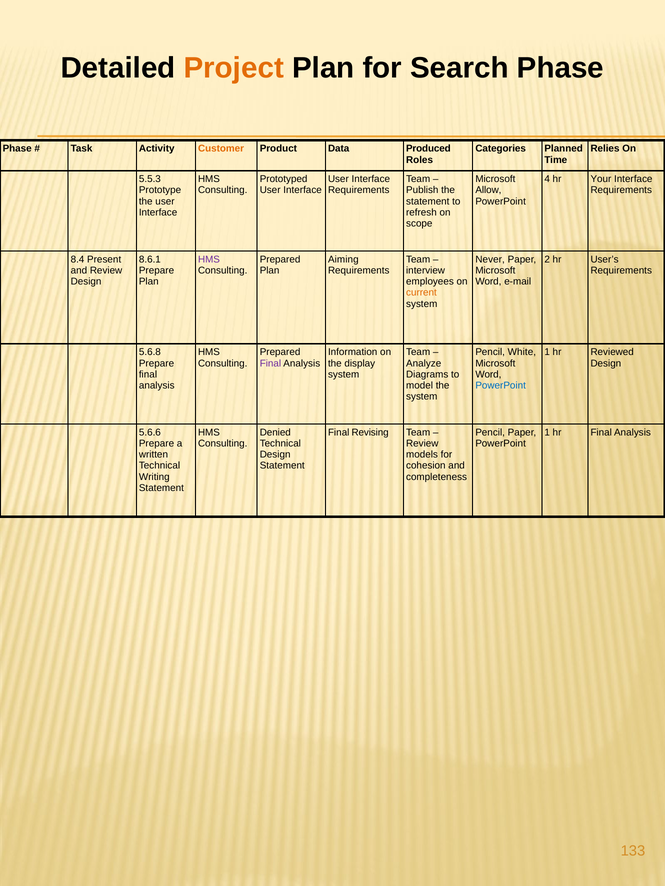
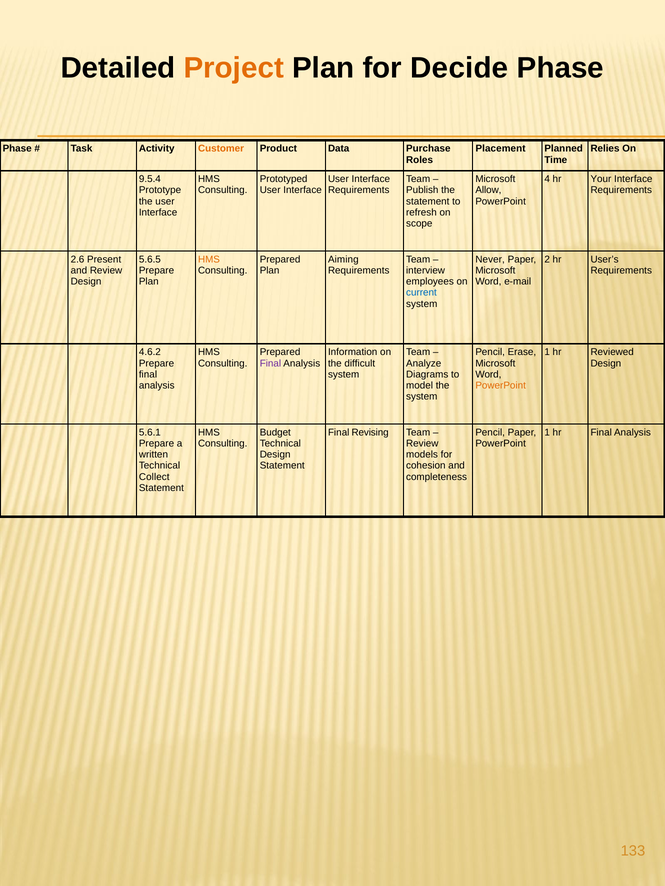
Search: Search -> Decide
Produced: Produced -> Purchase
Categories: Categories -> Placement
5.5.3: 5.5.3 -> 9.5.4
8.4: 8.4 -> 2.6
8.6.1: 8.6.1 -> 5.6.5
HMS at (209, 260) colour: purple -> orange
current colour: orange -> blue
5.6.8: 5.6.8 -> 4.6.2
White: White -> Erase
display: display -> difficult
PowerPoint at (501, 386) colour: blue -> orange
5.6.6: 5.6.6 -> 5.6.1
Denied: Denied -> Budget
Writing: Writing -> Collect
